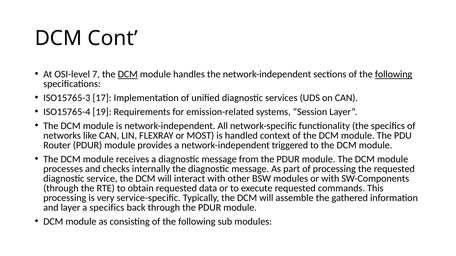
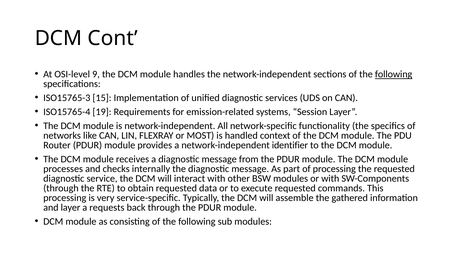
7: 7 -> 9
DCM at (128, 74) underline: present -> none
17: 17 -> 15
triggered: triggered -> identifier
a specifics: specifics -> requests
